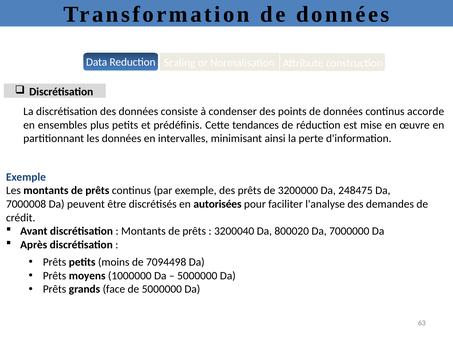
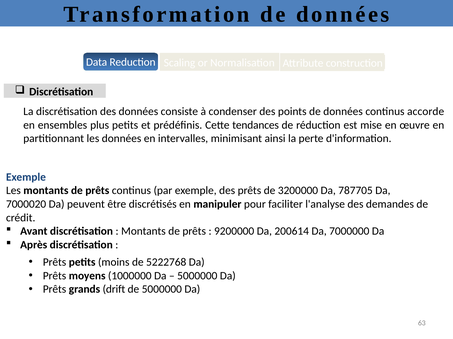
248475: 248475 -> 787705
7000008: 7000008 -> 7000020
autorisées: autorisées -> manipuler
3200040: 3200040 -> 9200000
800020: 800020 -> 200614
7094498: 7094498 -> 5222768
face: face -> drift
